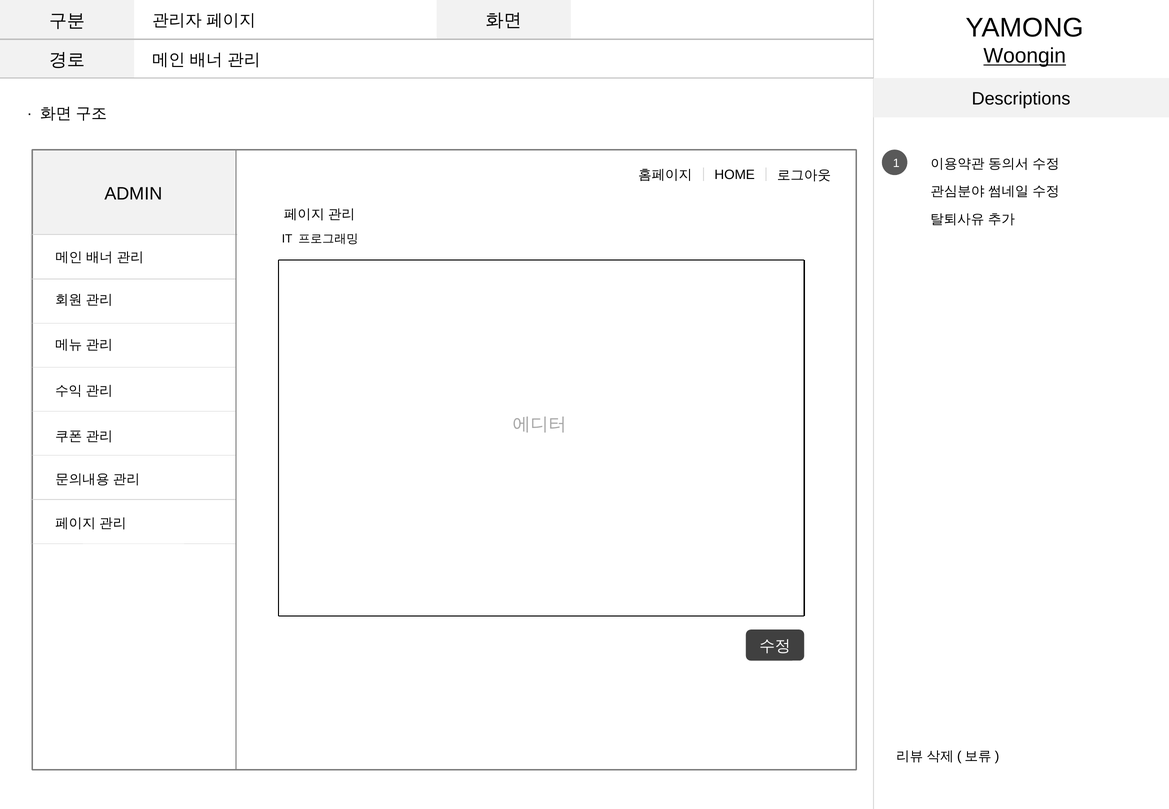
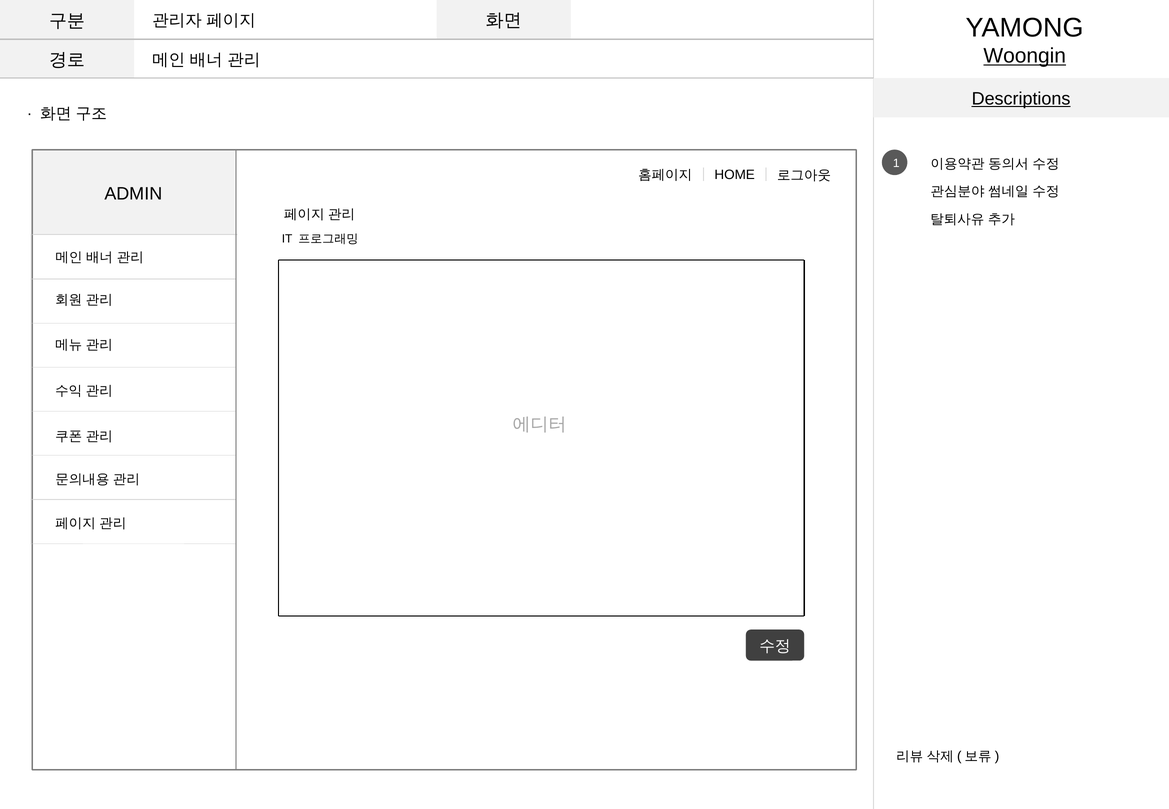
Descriptions underline: none -> present
